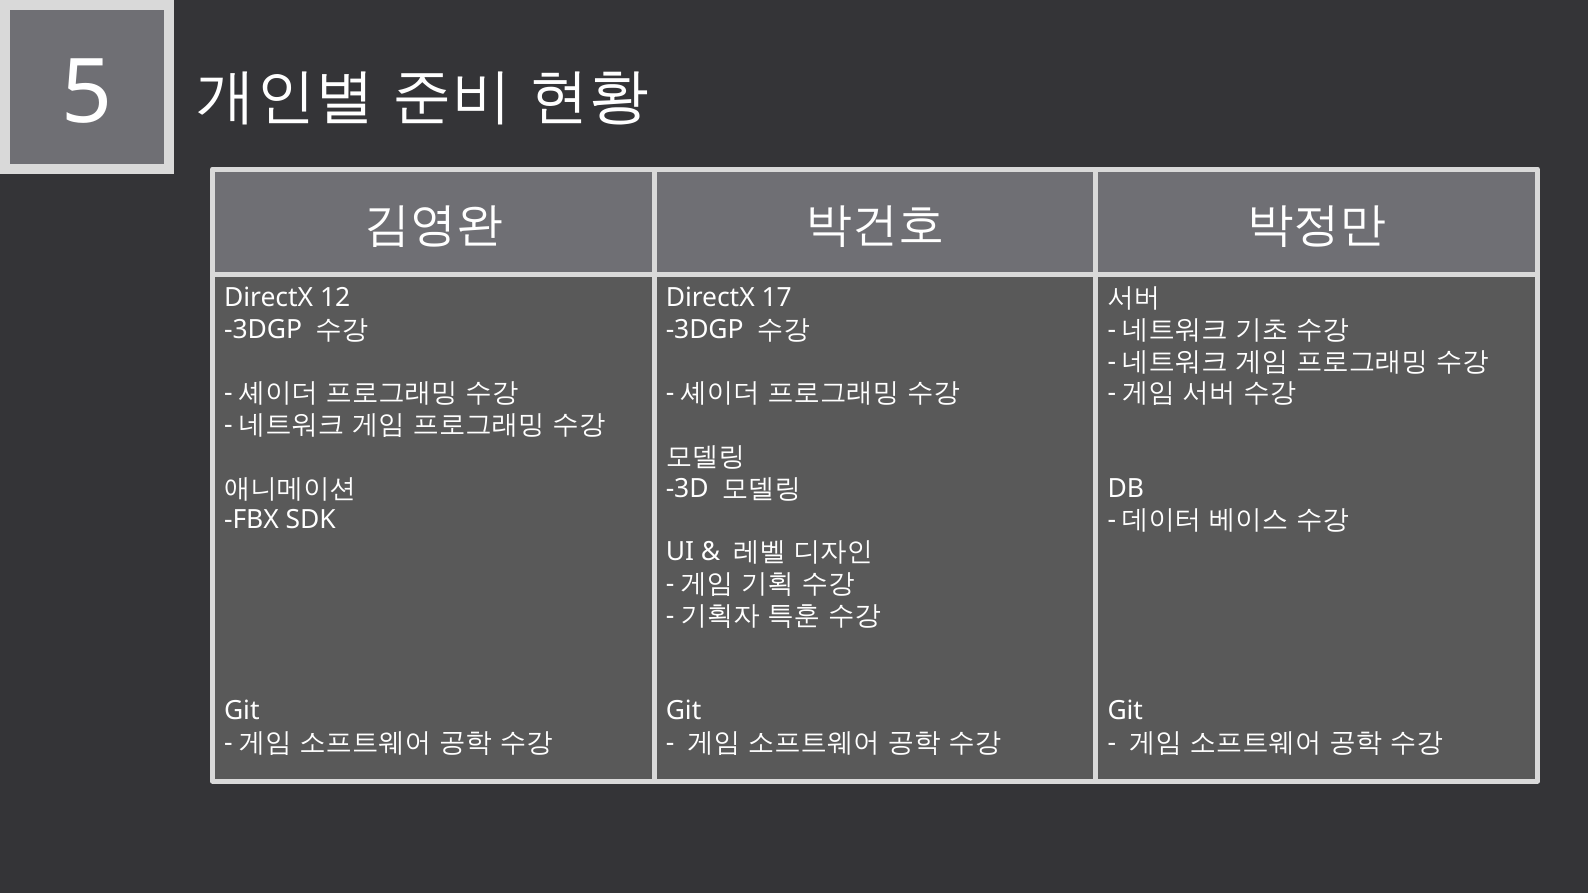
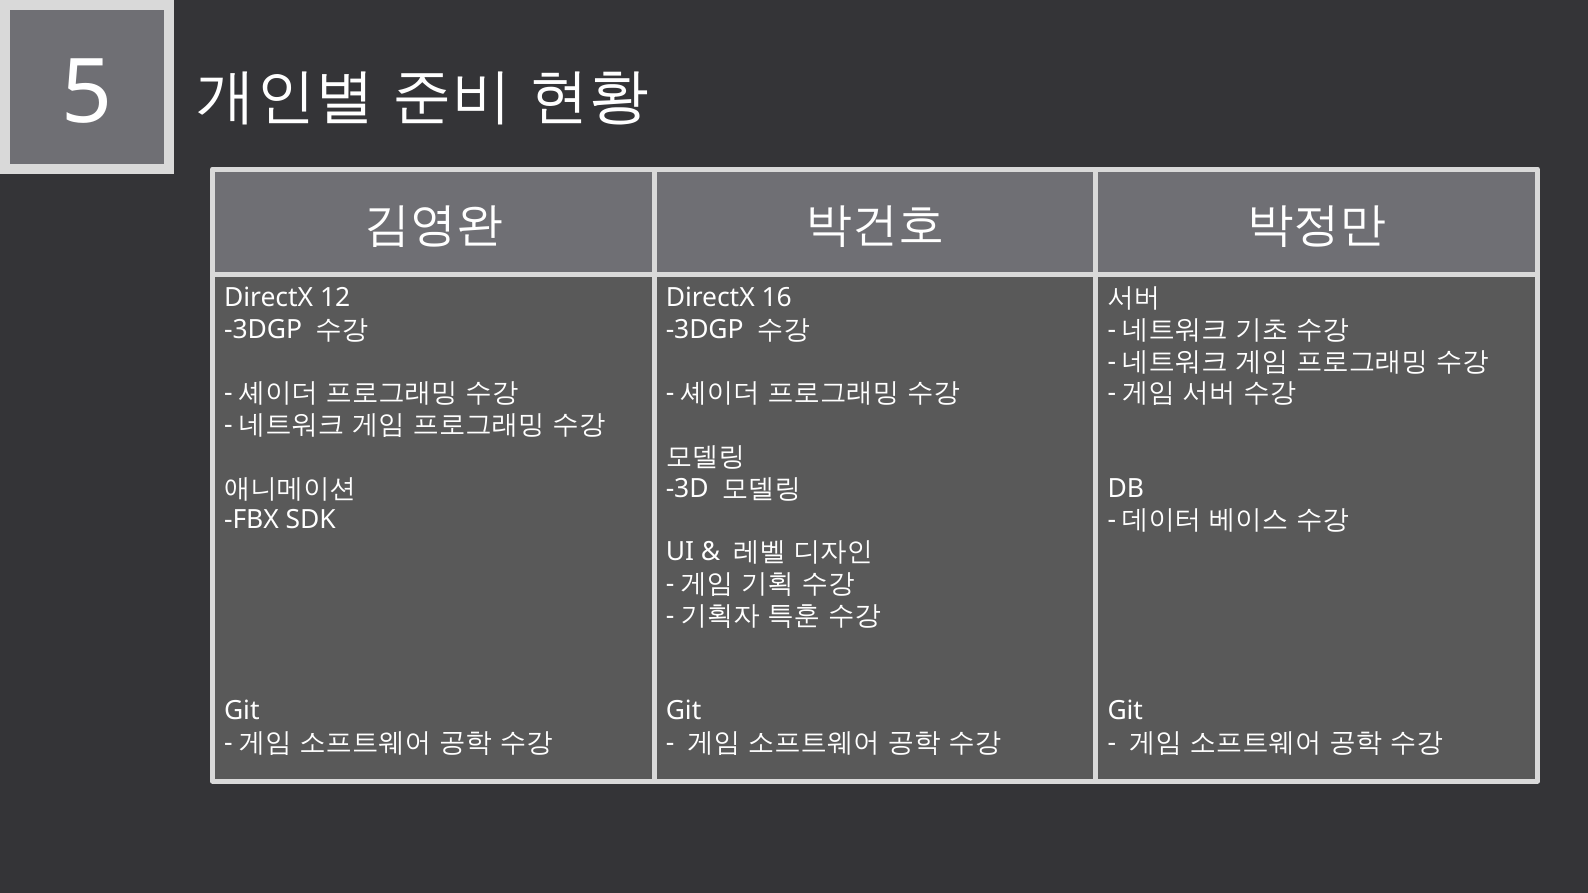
17: 17 -> 16
